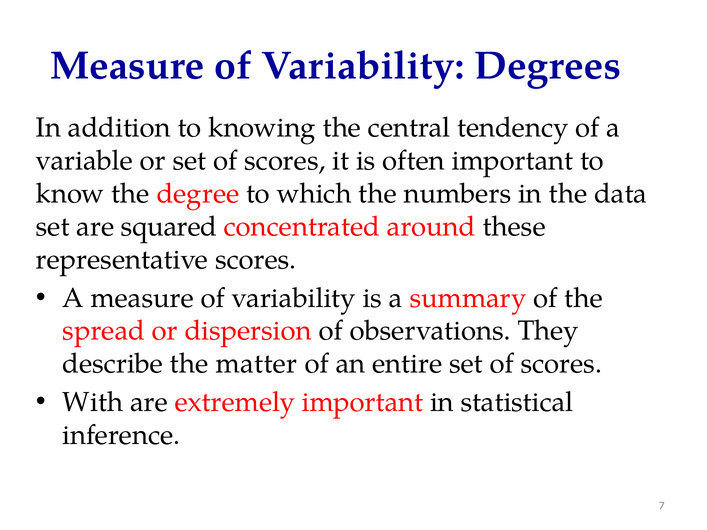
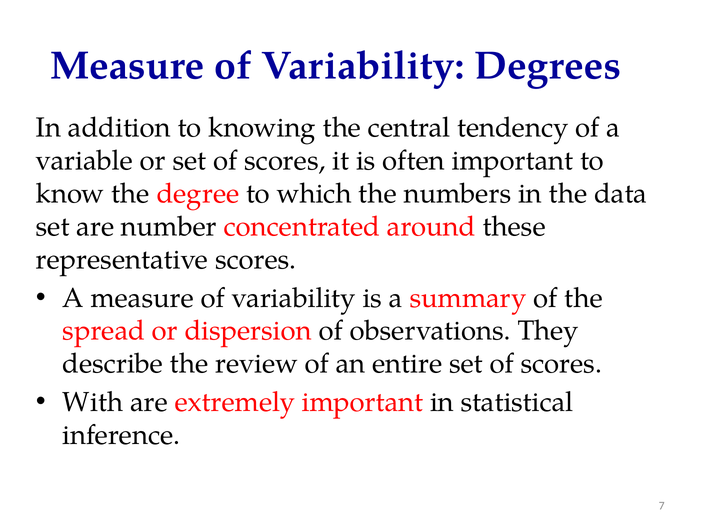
squared: squared -> number
matter: matter -> review
